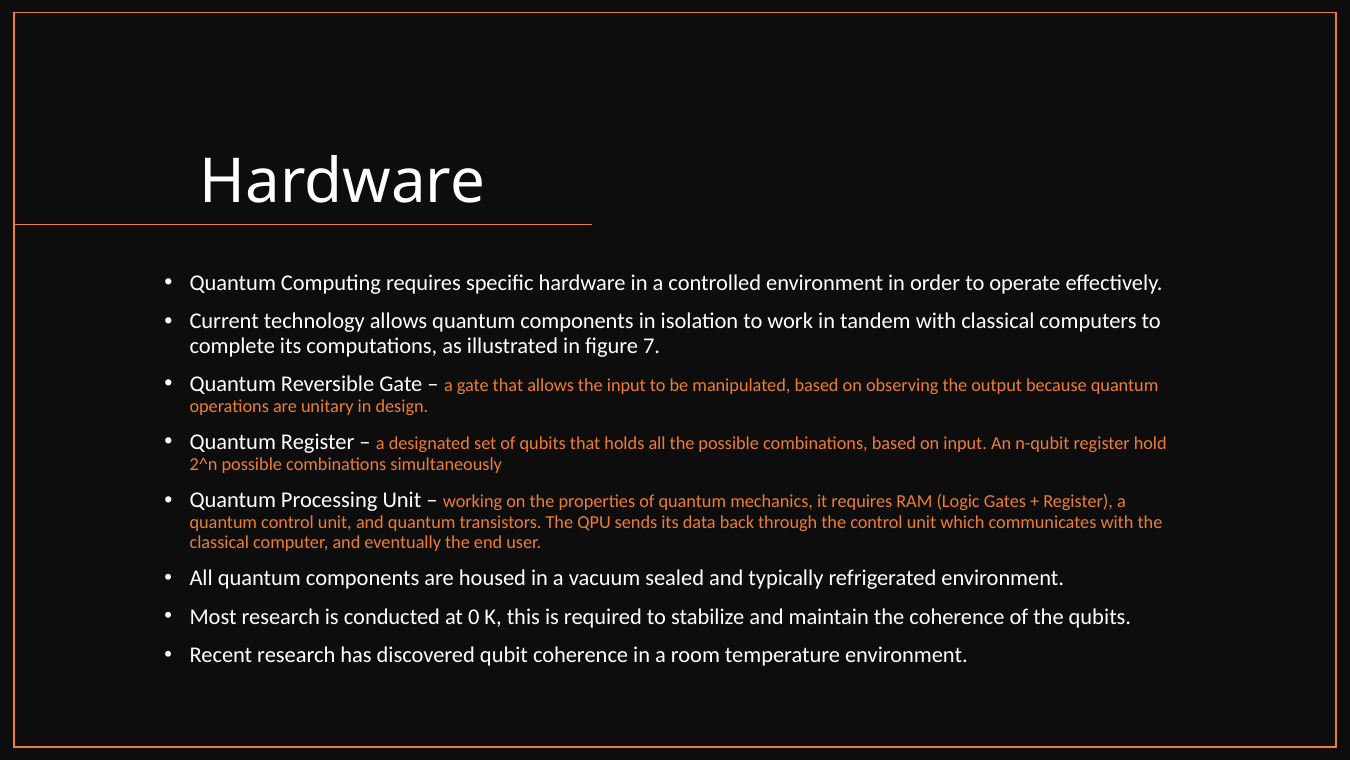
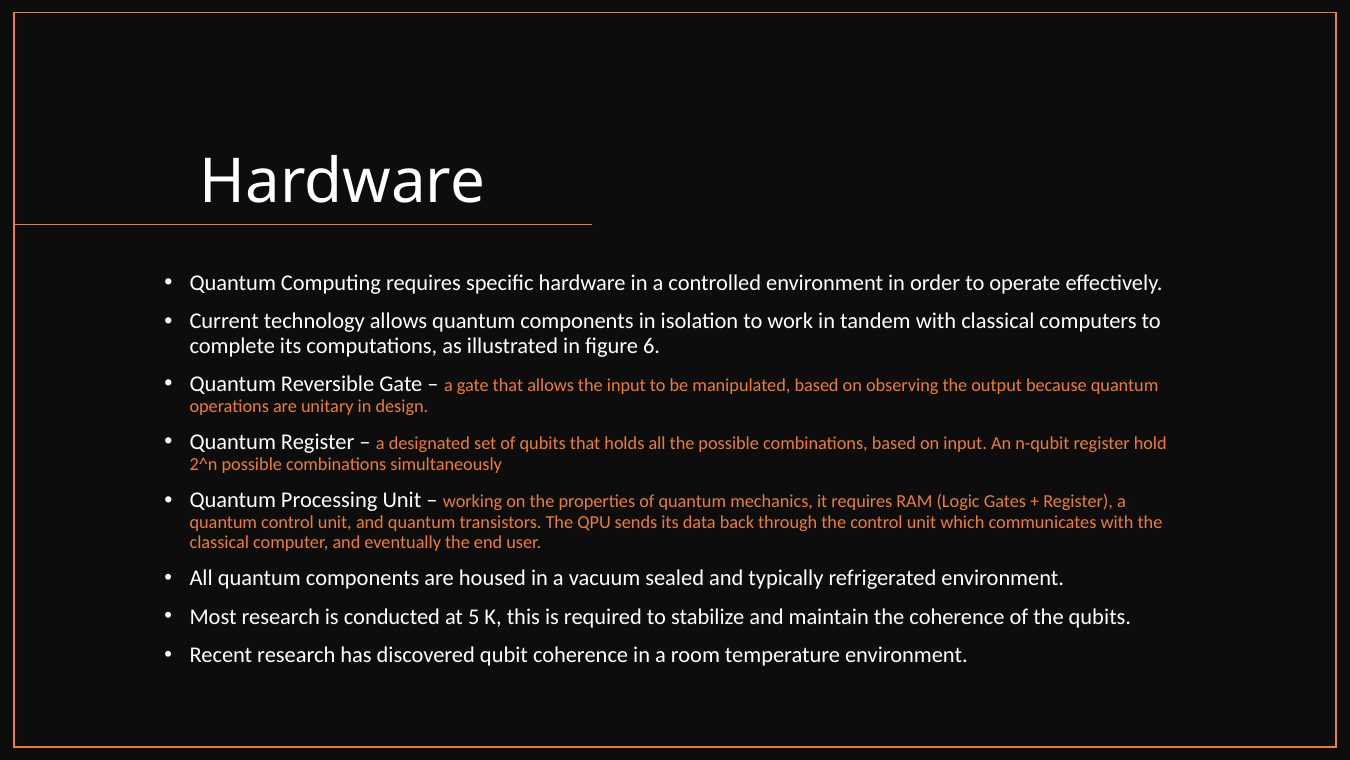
7: 7 -> 6
0: 0 -> 5
